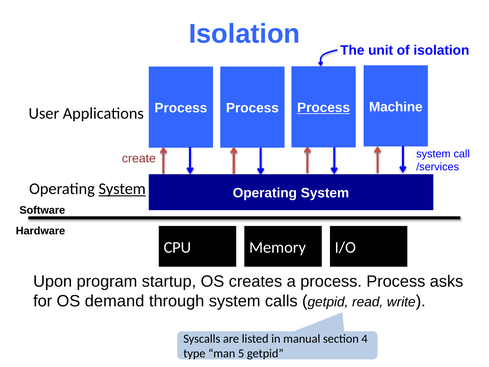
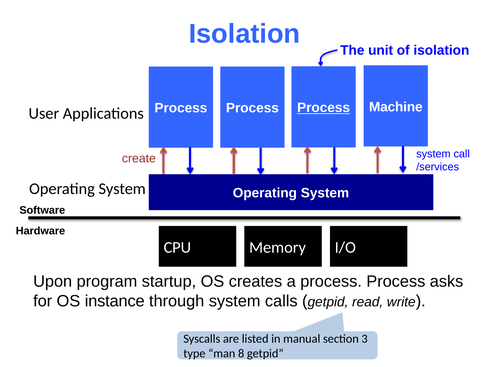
System at (122, 189) underline: present -> none
demand: demand -> instance
4: 4 -> 3
5: 5 -> 8
